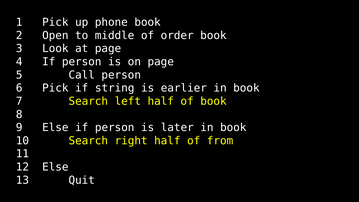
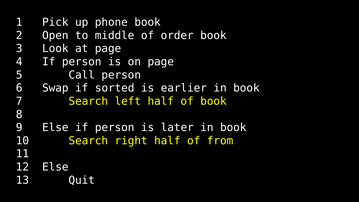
6 Pick: Pick -> Swap
string: string -> sorted
